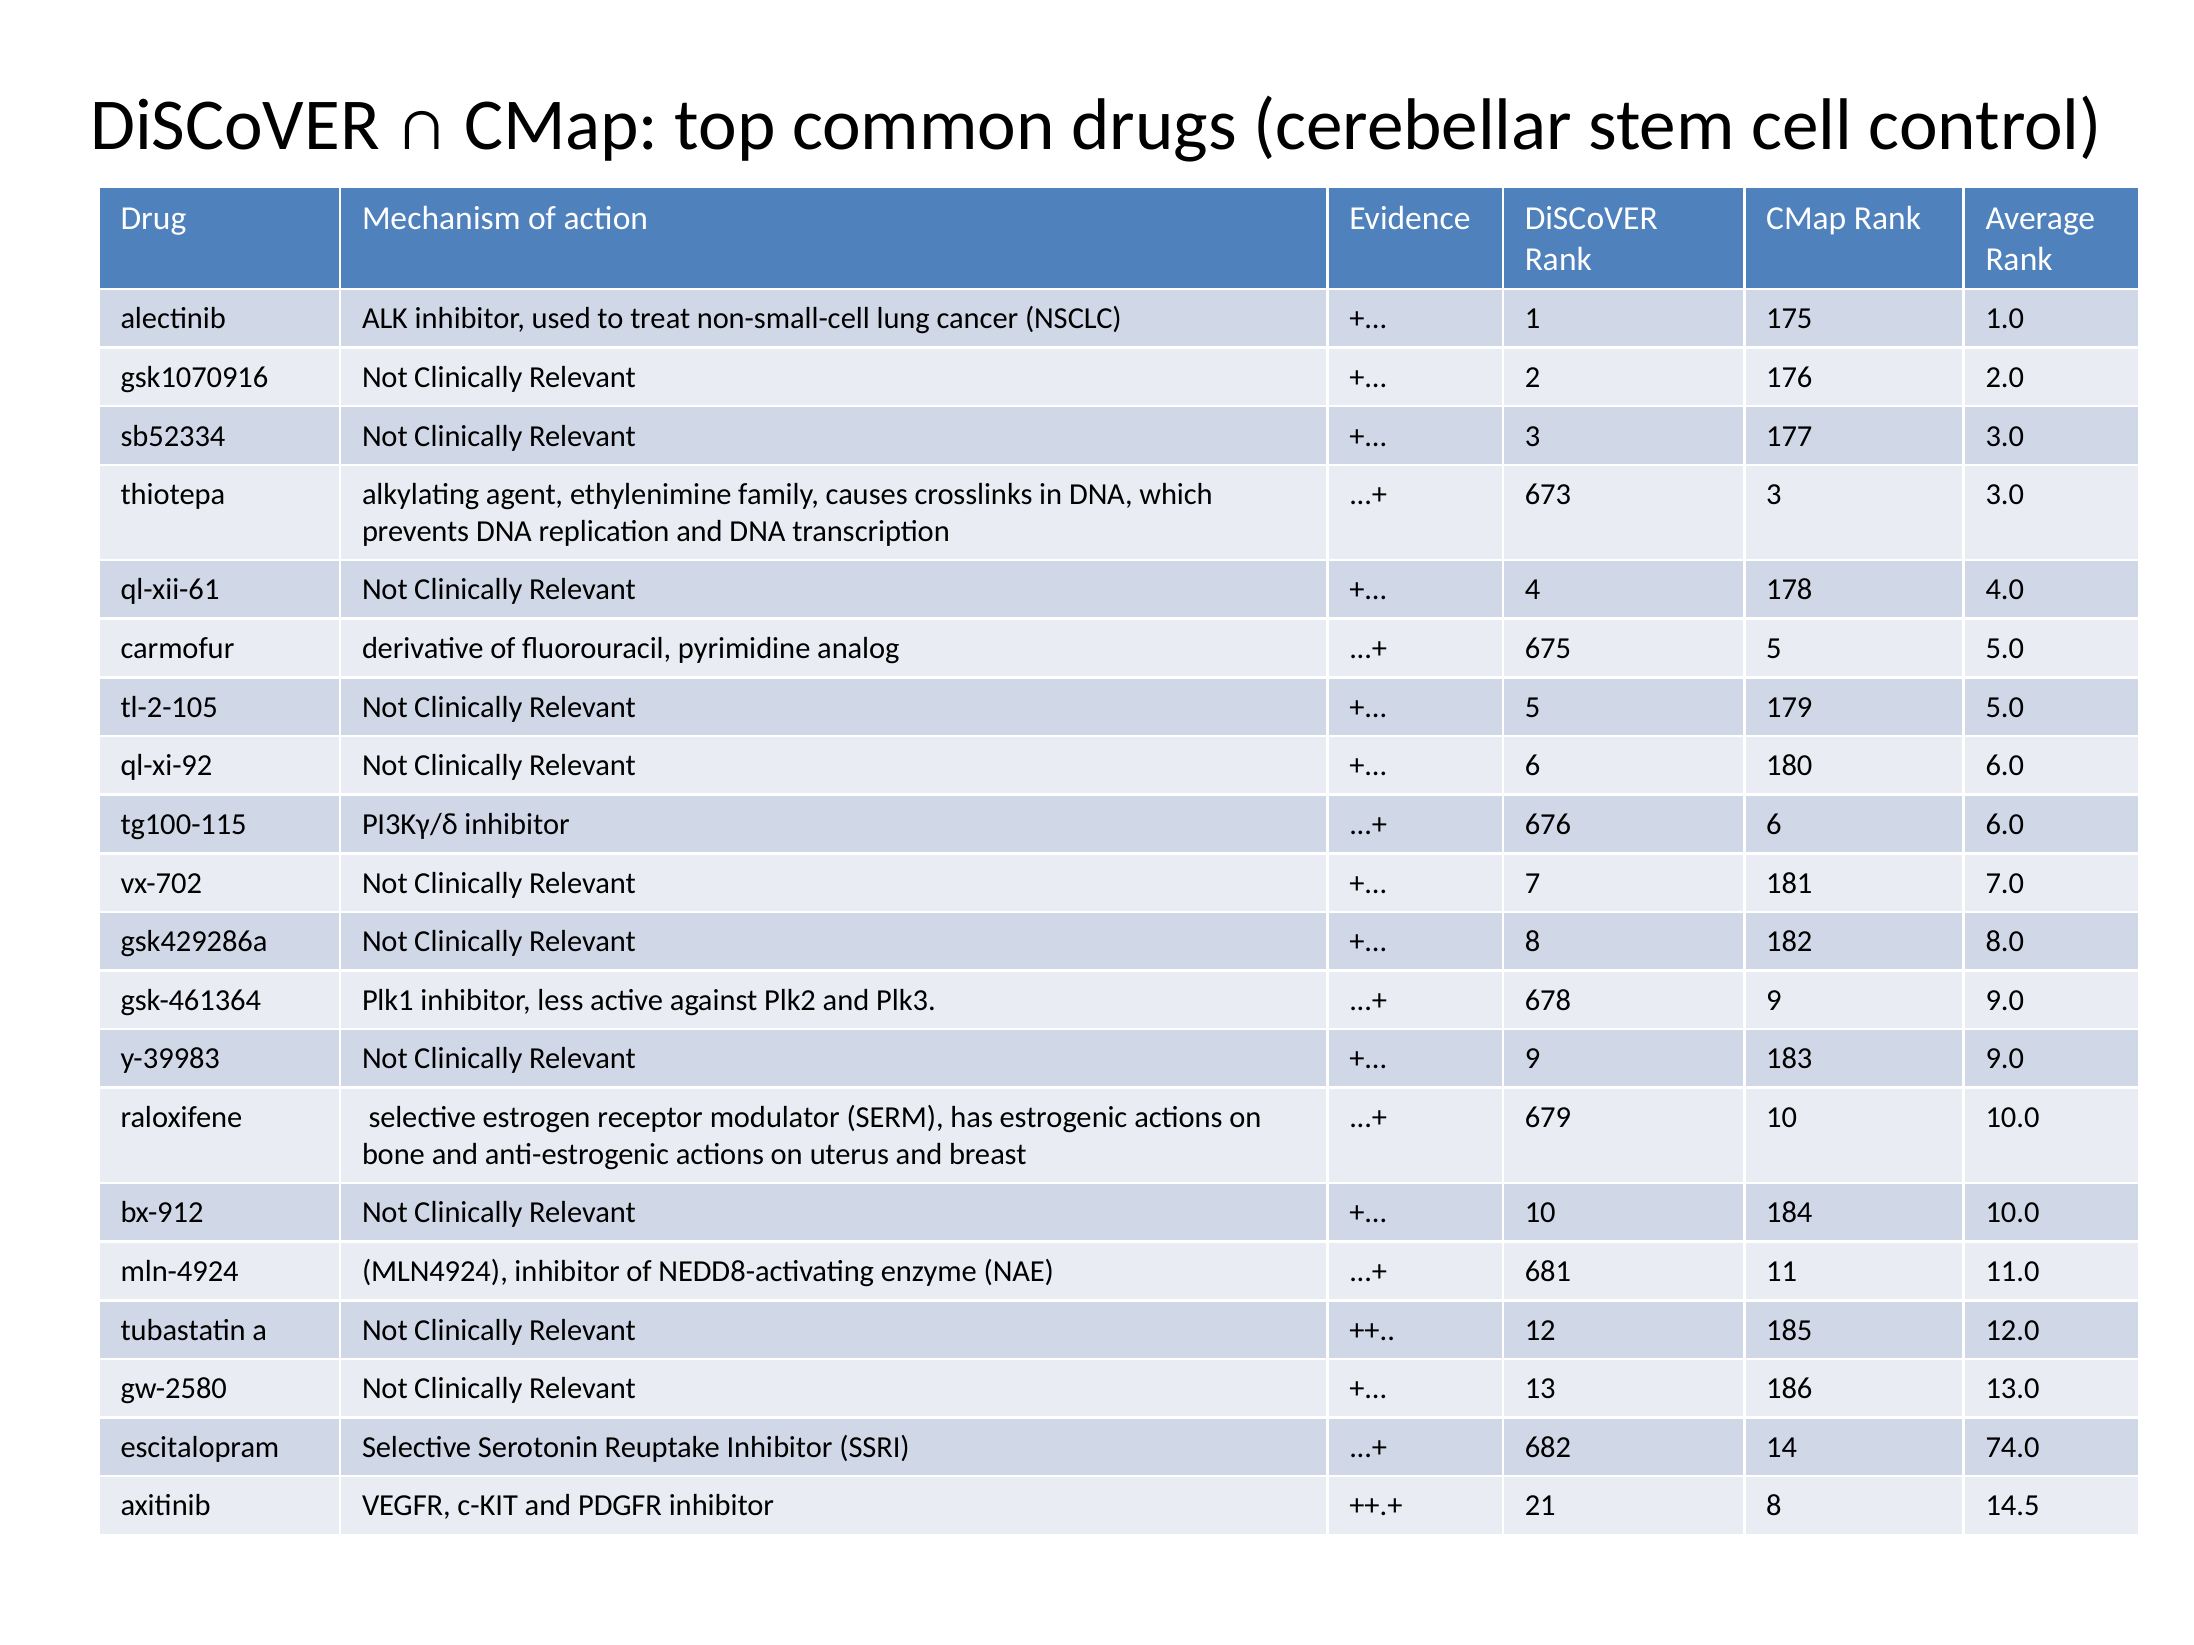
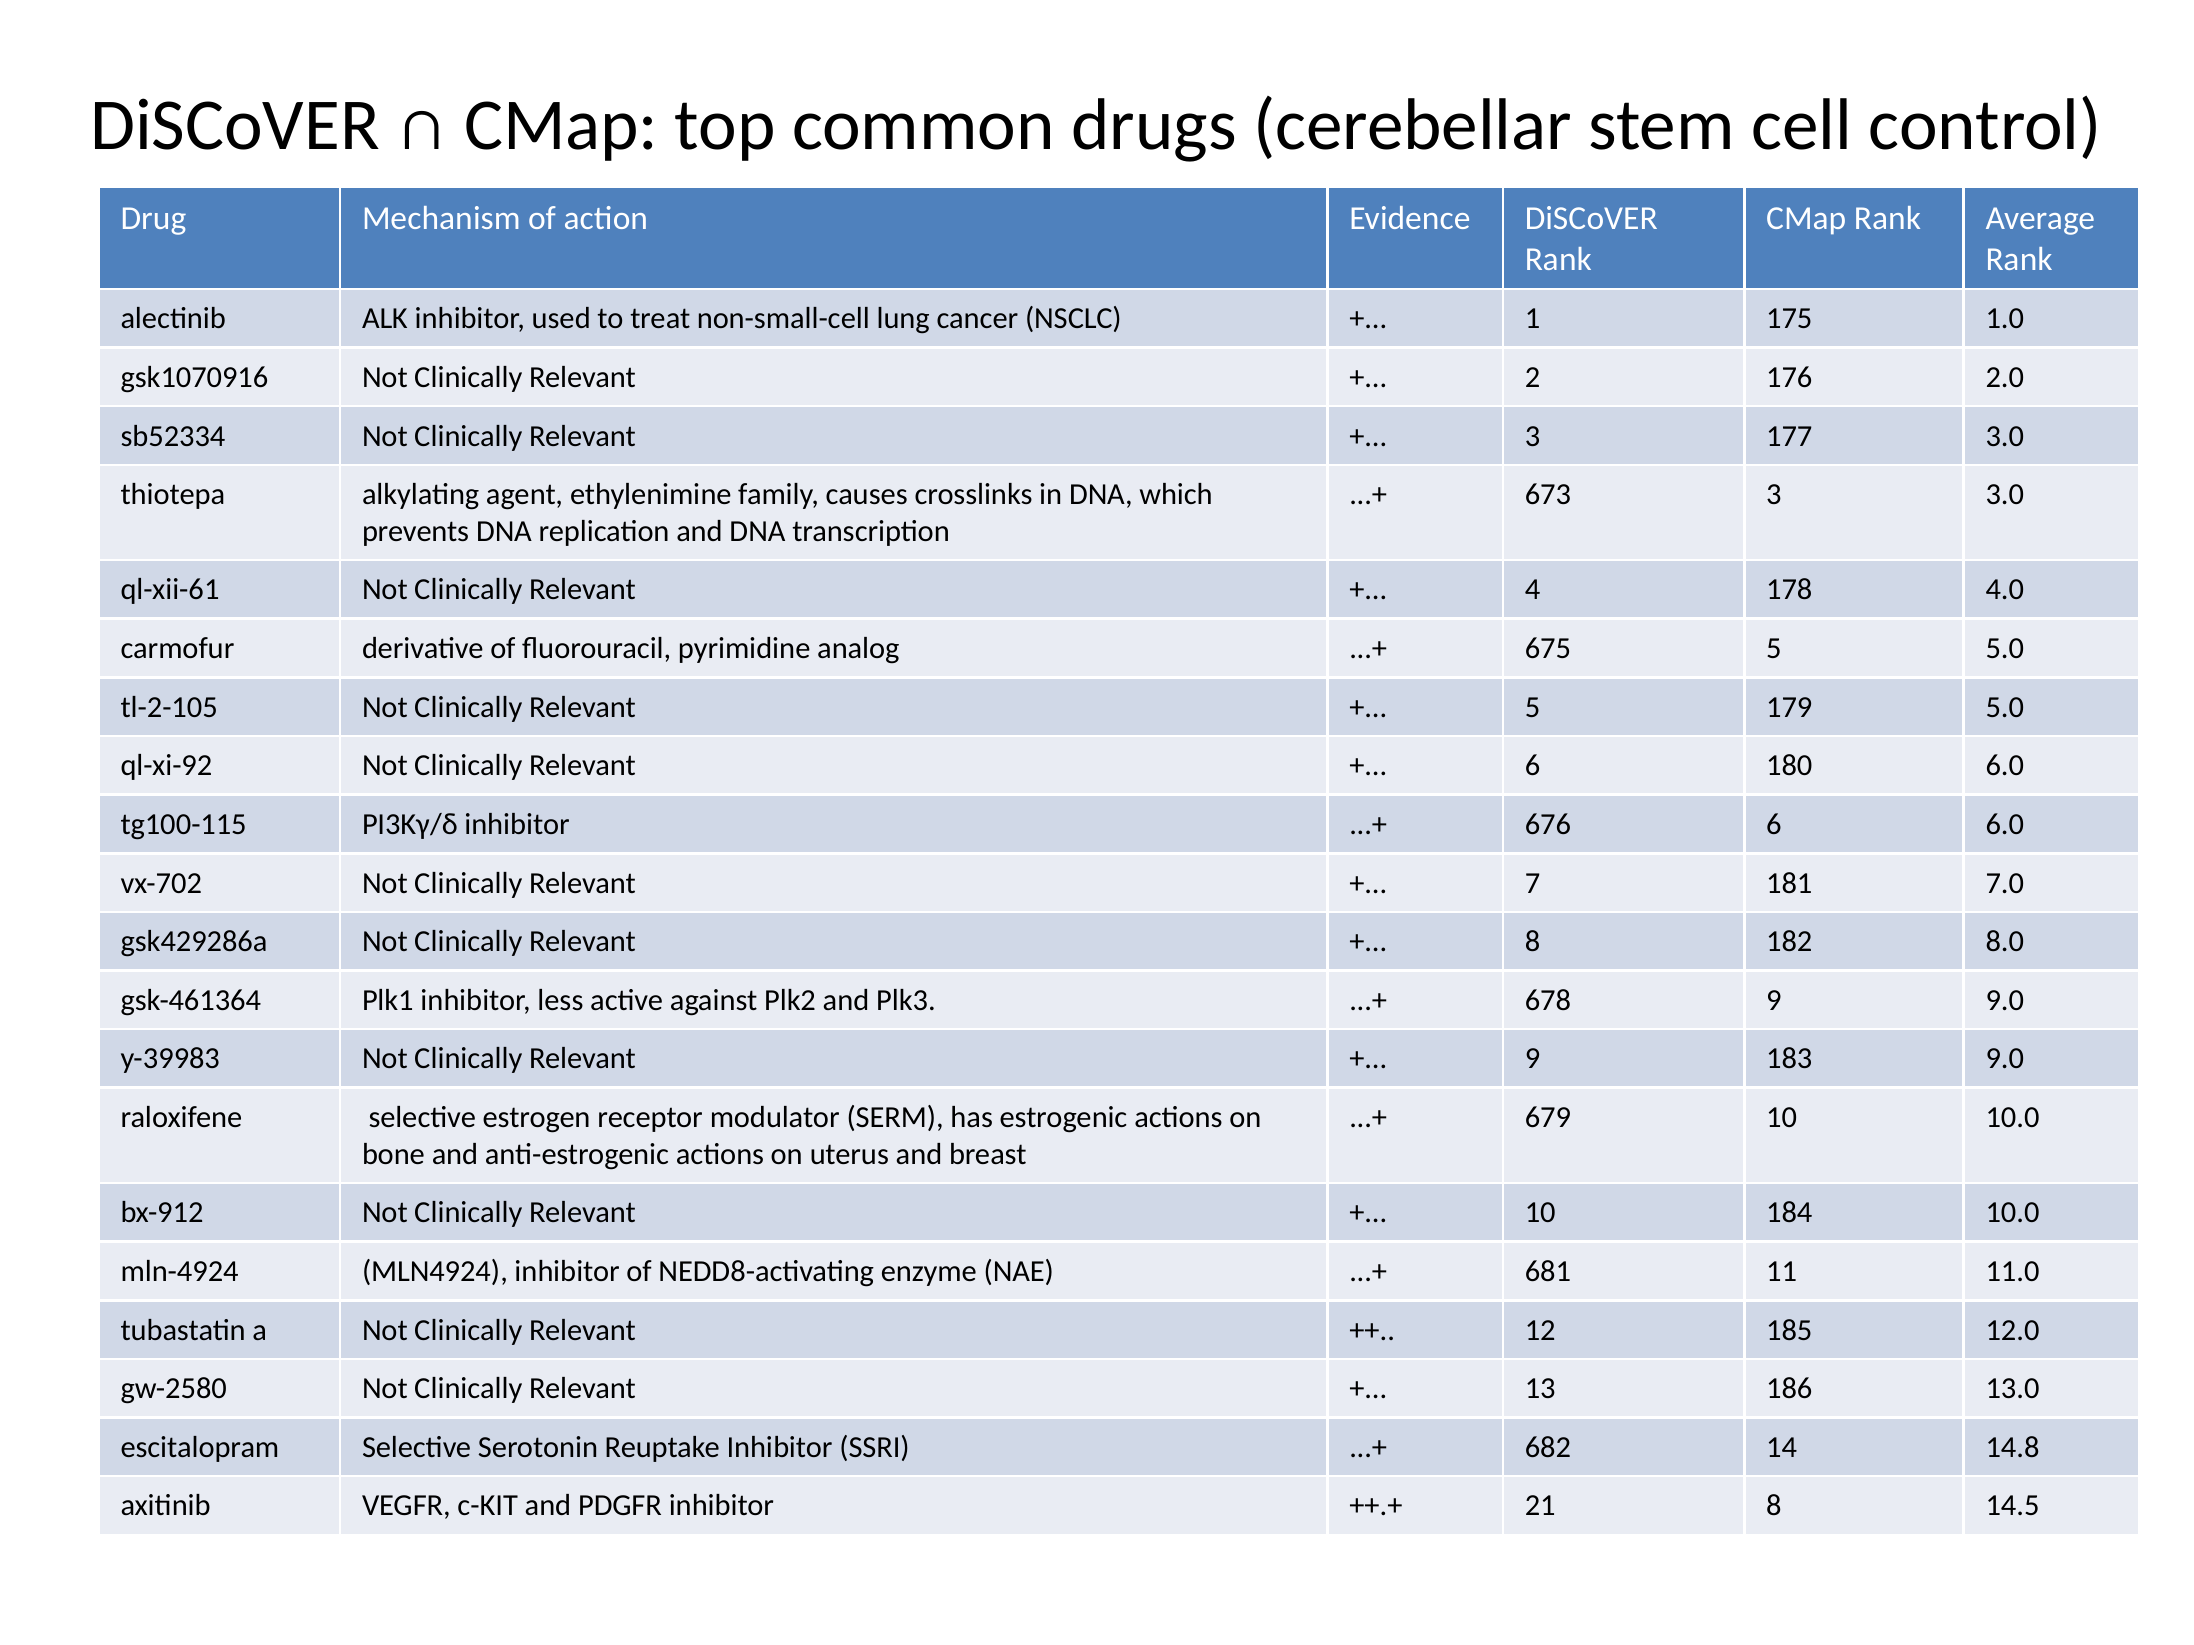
74.0: 74.0 -> 14.8
